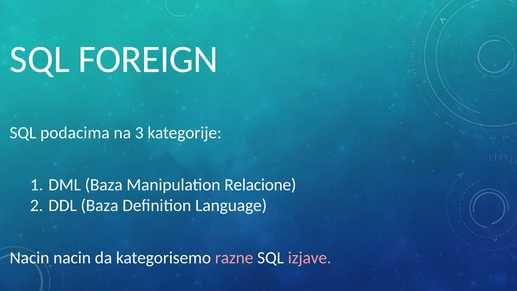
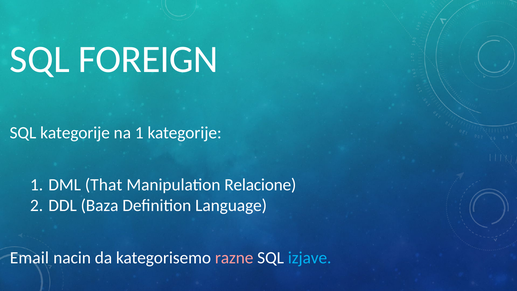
SQL podacima: podacima -> kategorije
na 3: 3 -> 1
DML Baza: Baza -> That
Nacin at (29, 258): Nacin -> Email
izjave colour: pink -> light blue
